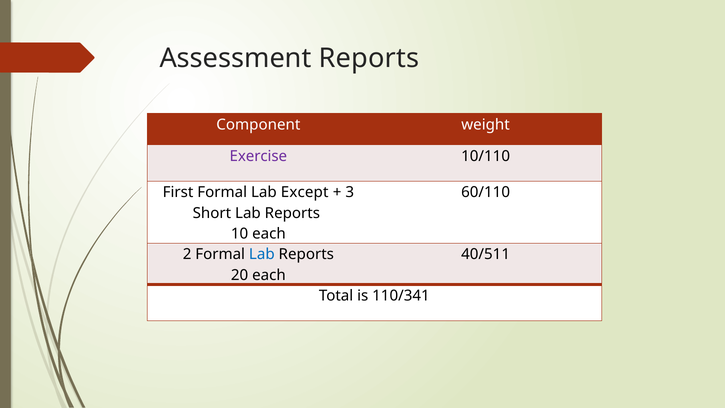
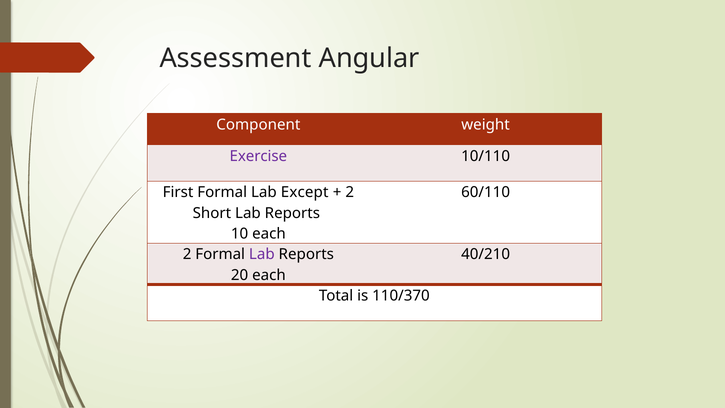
Assessment Reports: Reports -> Angular
3 at (350, 192): 3 -> 2
Lab at (262, 254) colour: blue -> purple
40/511: 40/511 -> 40/210
110/341: 110/341 -> 110/370
